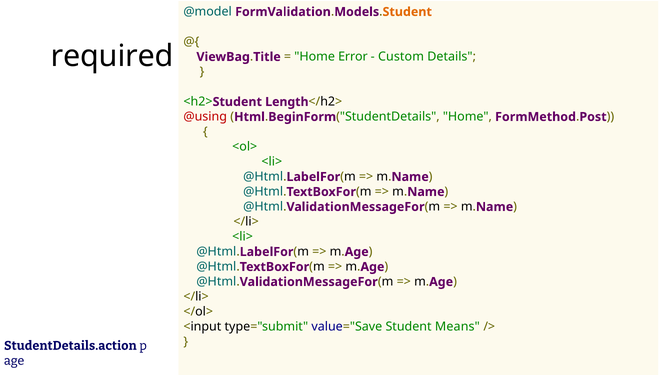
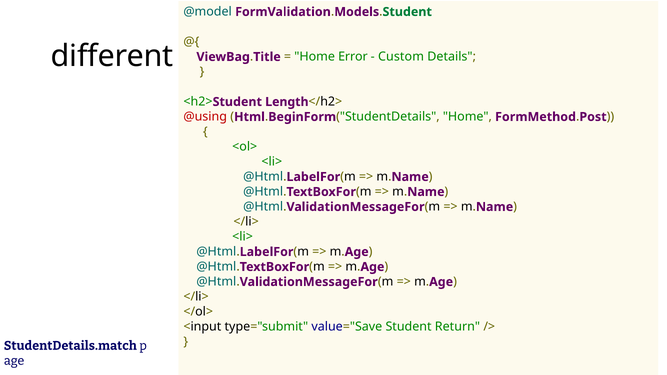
Student at (407, 12) colour: orange -> green
required: required -> different
Means: Means -> Return
StudentDetails.action: StudentDetails.action -> StudentDetails.match
